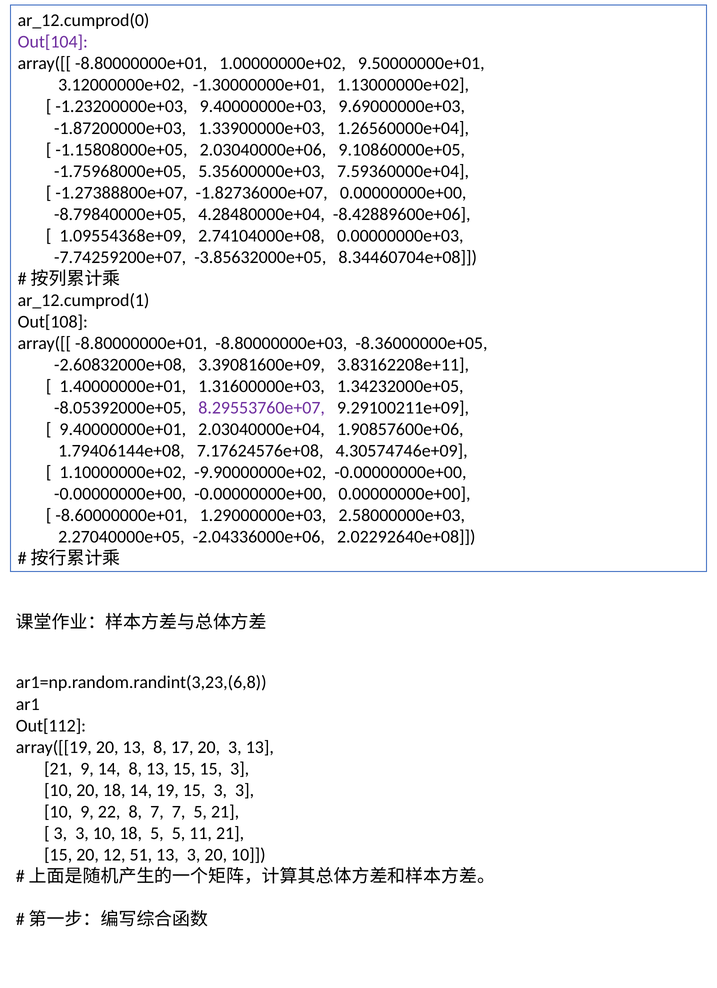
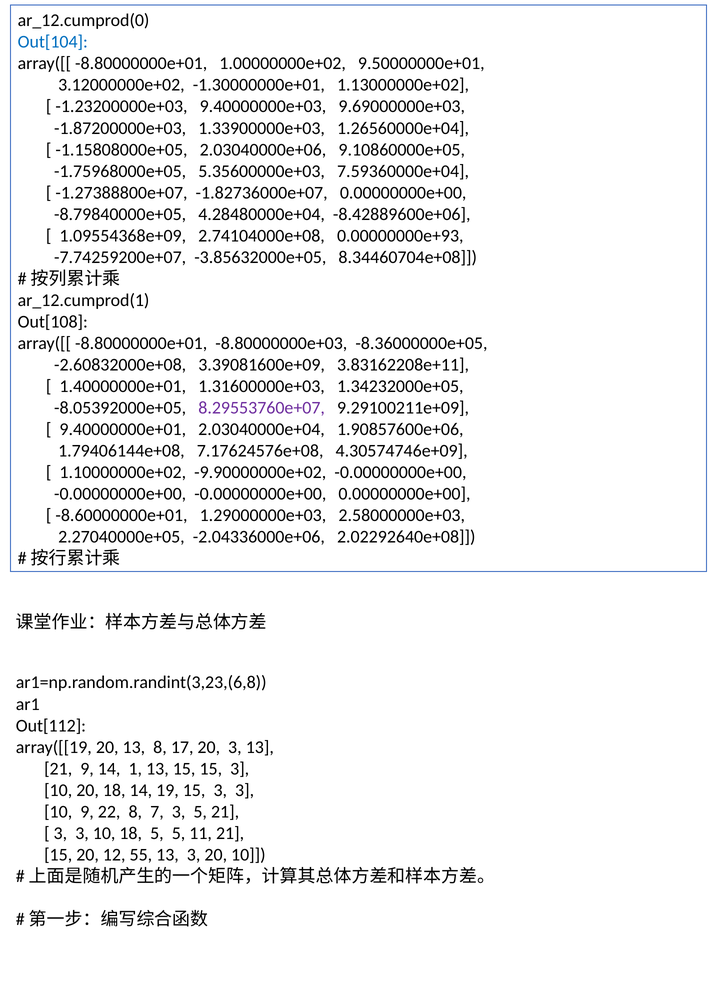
Out[104 colour: purple -> blue
0.00000000e+03: 0.00000000e+03 -> 0.00000000e+93
14 8: 8 -> 1
7 7: 7 -> 3
51: 51 -> 55
